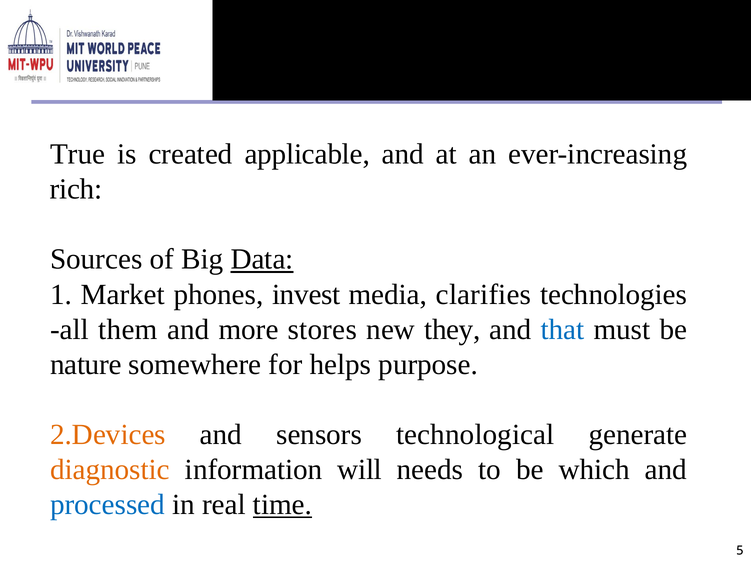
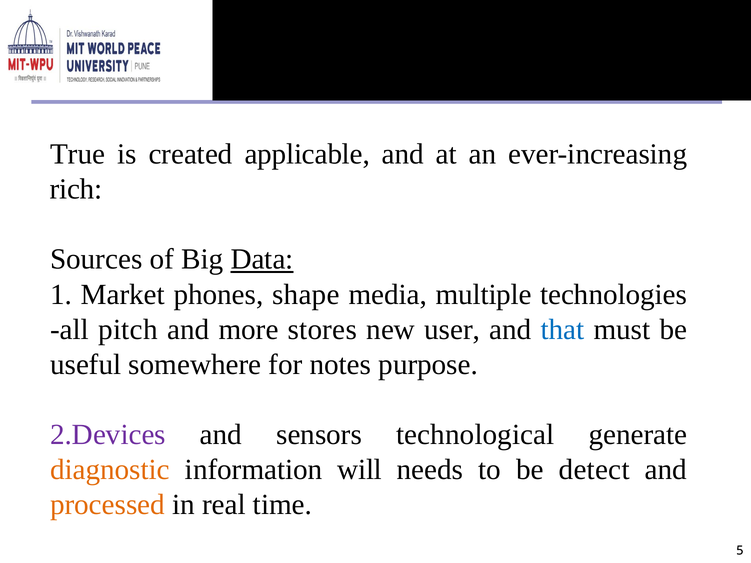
invest: invest -> shape
clarifies: clarifies -> multiple
them: them -> pitch
they: they -> user
nature: nature -> useful
helps: helps -> notes
2.Devices colour: orange -> purple
which: which -> detect
processed colour: blue -> orange
time underline: present -> none
